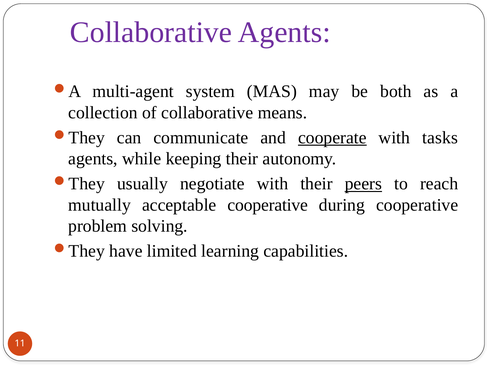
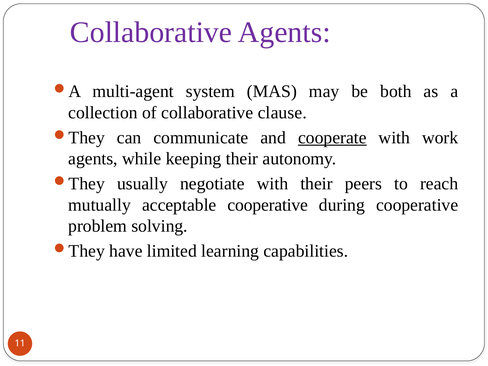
means: means -> clause
tasks: tasks -> work
peers underline: present -> none
